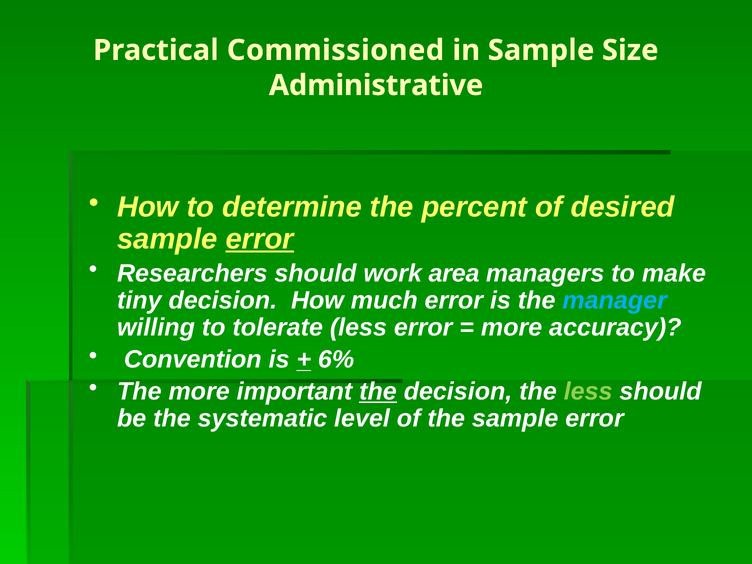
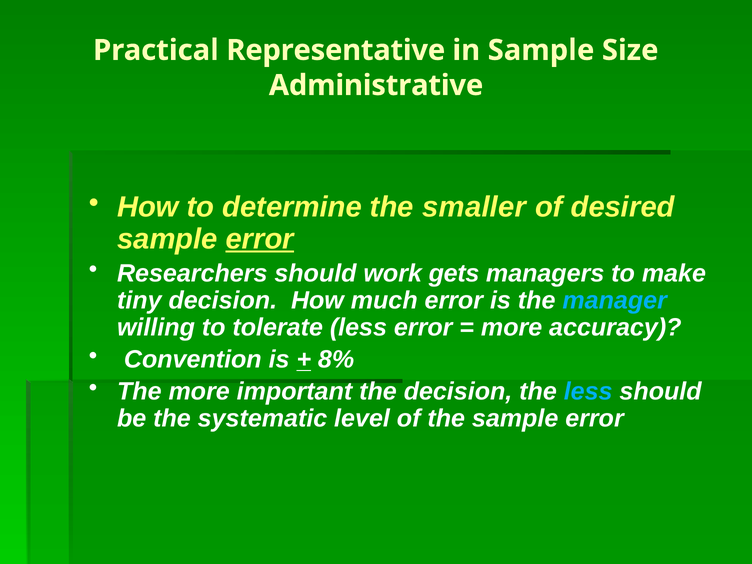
Commissioned: Commissioned -> Representative
percent: percent -> smaller
area: area -> gets
6%: 6% -> 8%
the at (378, 392) underline: present -> none
less at (588, 392) colour: light green -> light blue
